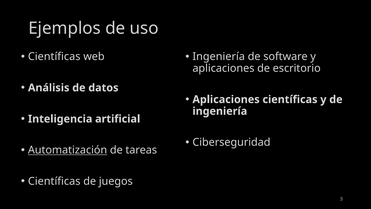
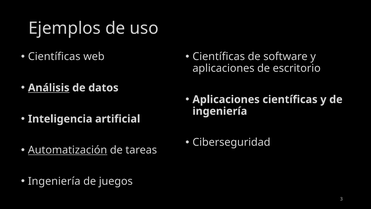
Ingeniería at (219, 57): Ingeniería -> Científicas
Análisis underline: none -> present
Científicas at (54, 181): Científicas -> Ingeniería
